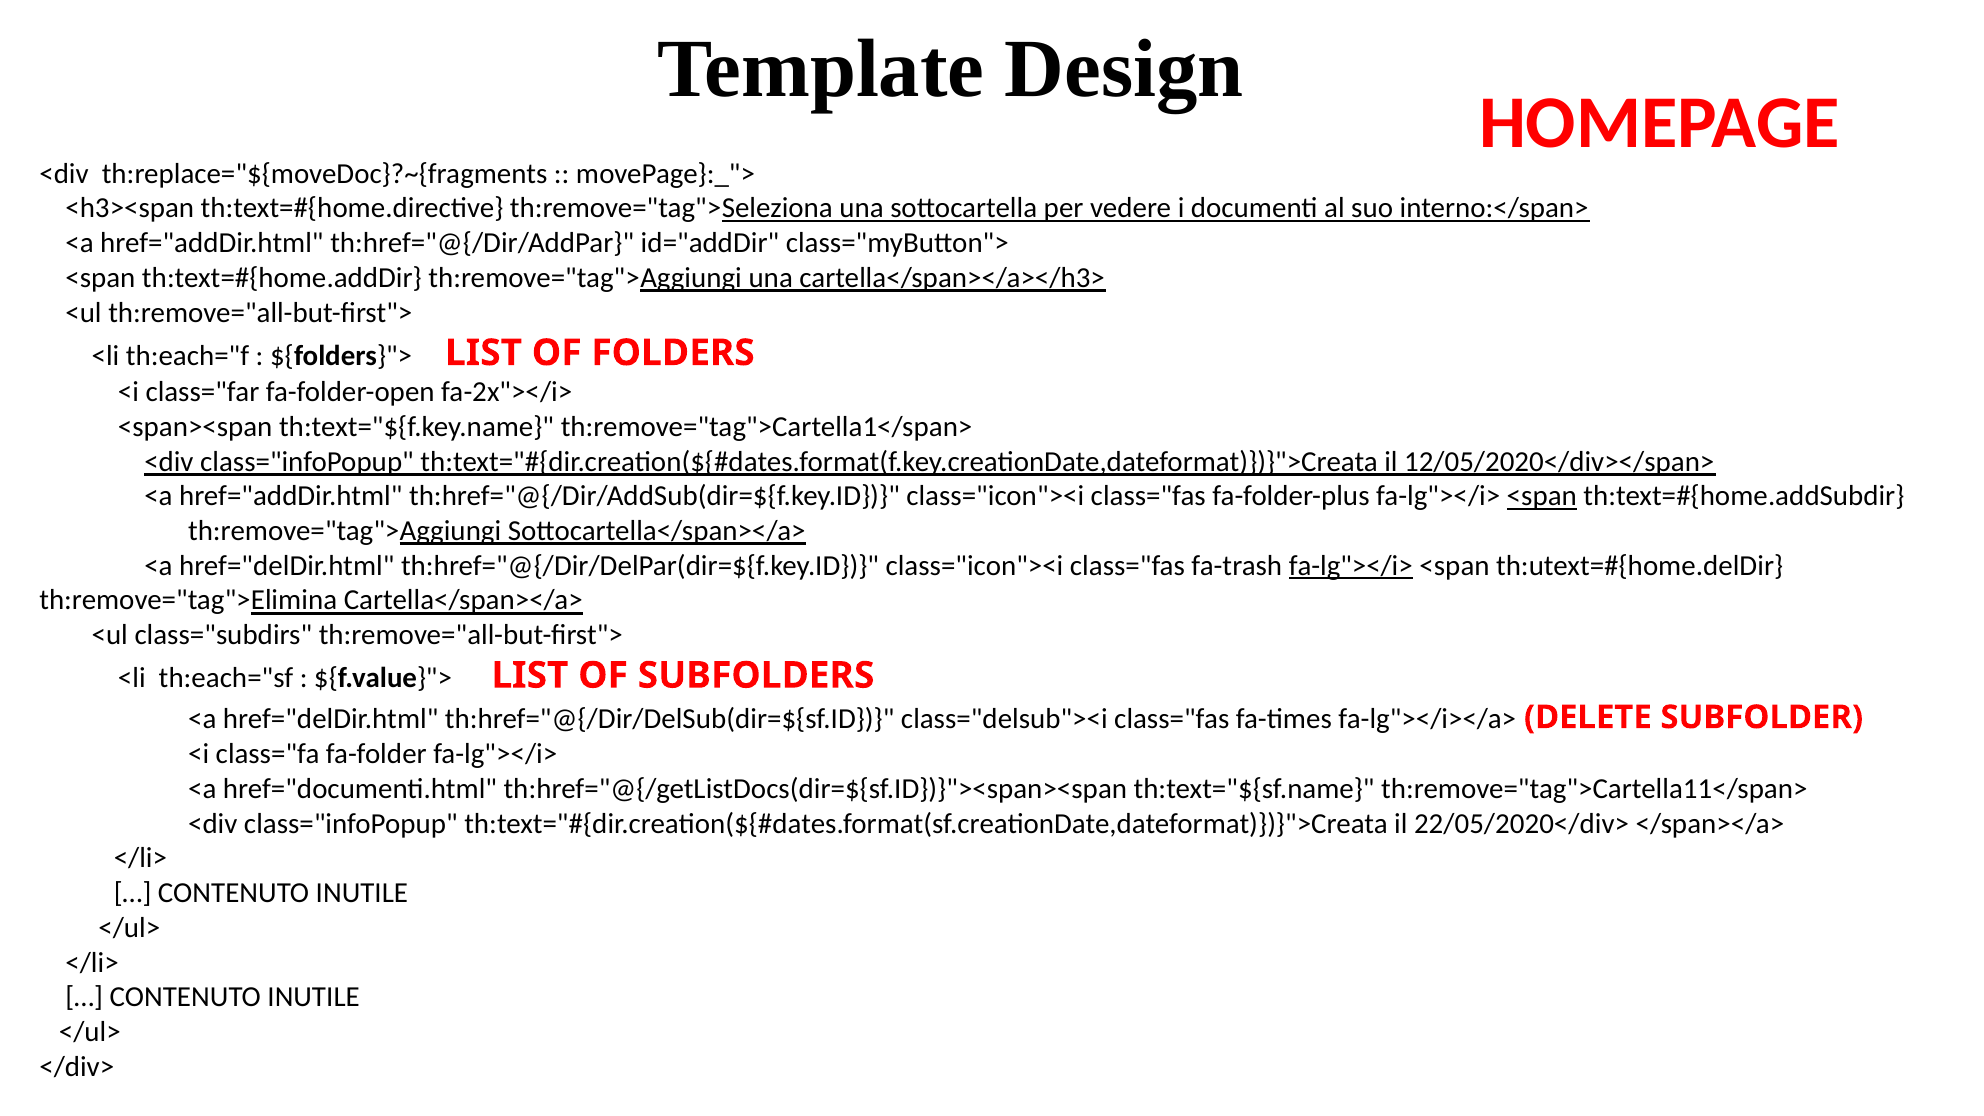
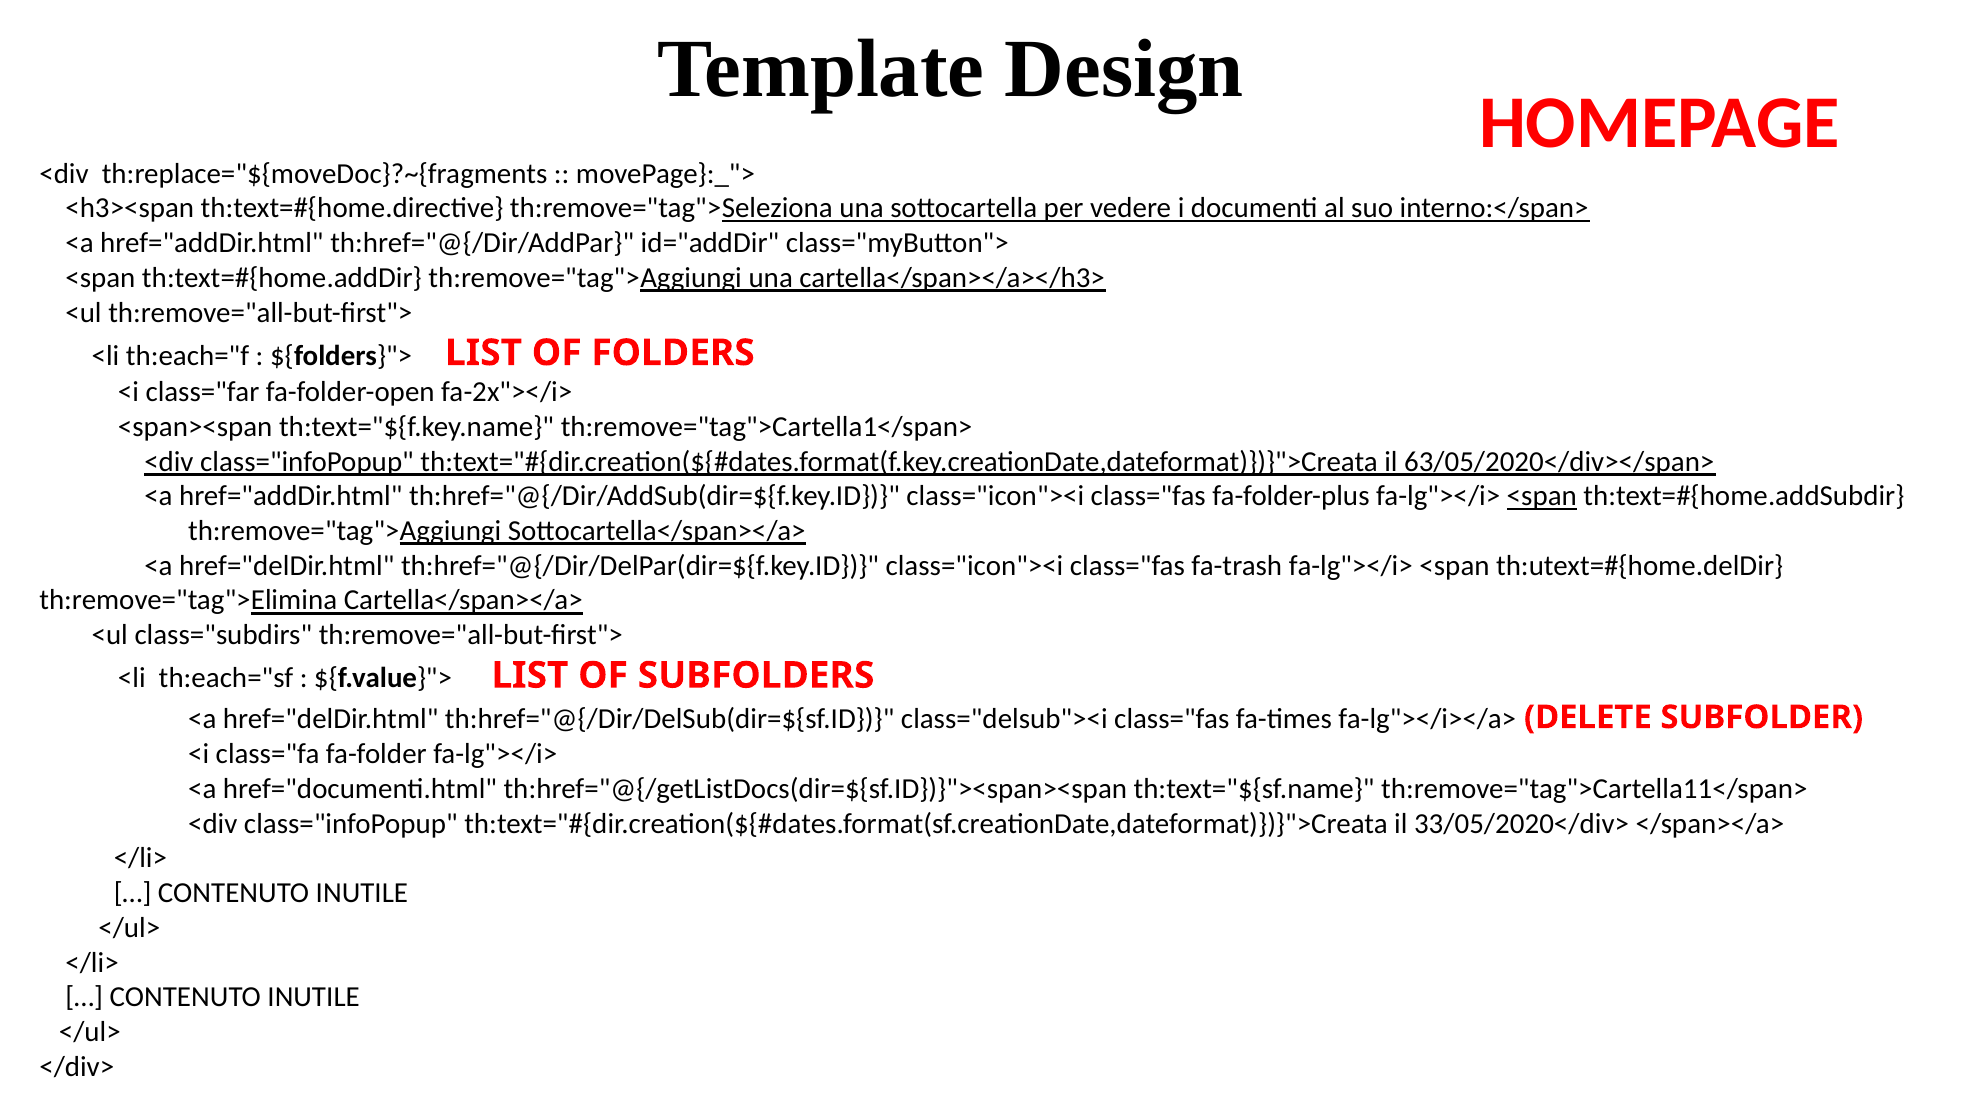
12/05/2020</div></span>: 12/05/2020</div></span> -> 63/05/2020</div></span>
fa-lg"></i> at (1351, 566) underline: present -> none
22/05/2020</div>: 22/05/2020</div> -> 33/05/2020</div>
